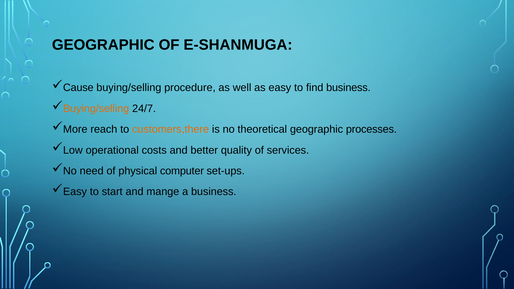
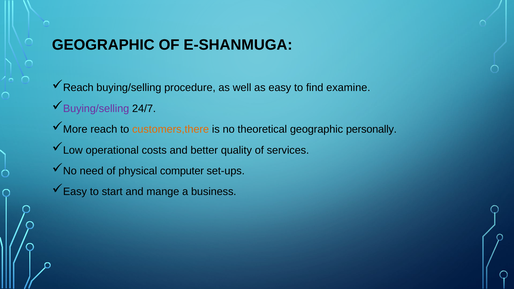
Cause at (78, 88): Cause -> Reach
find business: business -> examine
Buying/selling at (96, 109) colour: orange -> purple
processes: processes -> personally
